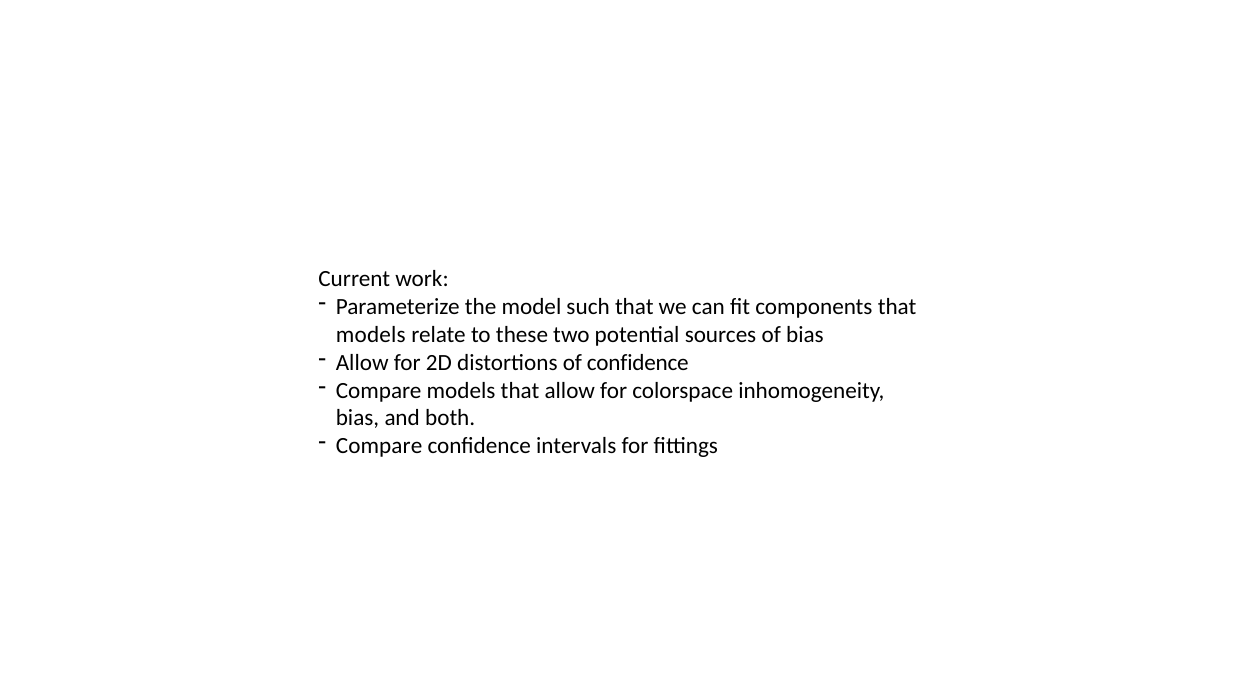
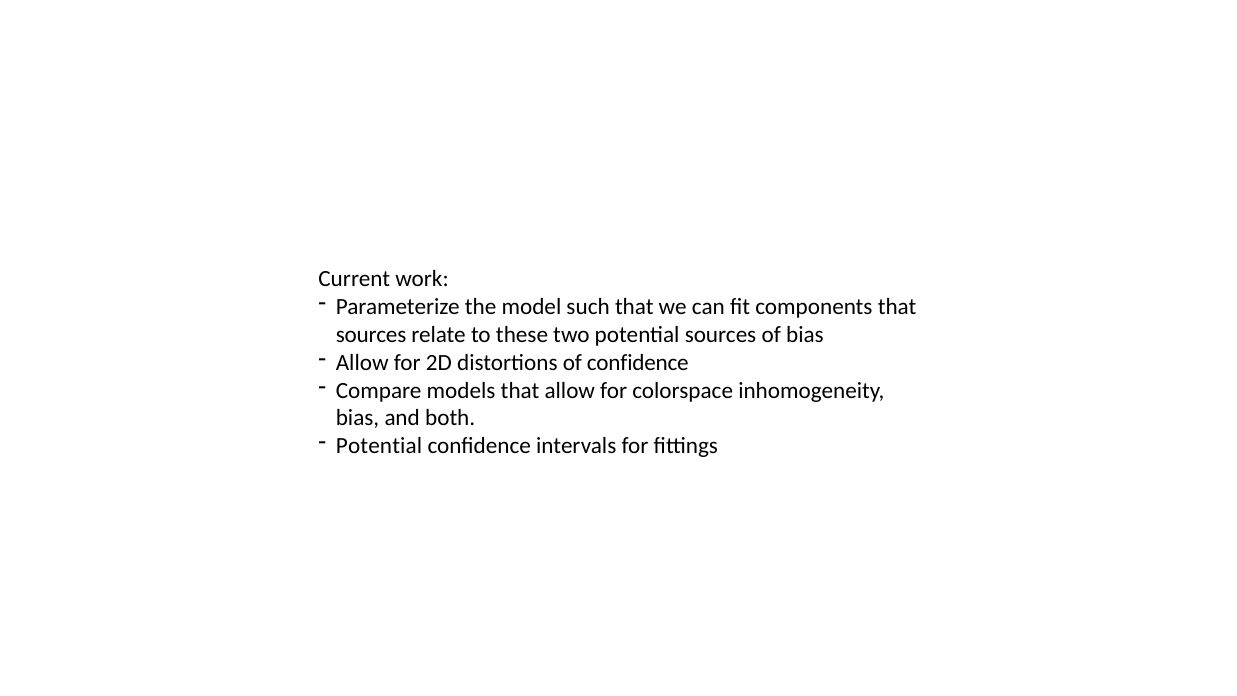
models at (371, 335): models -> sources
Compare at (379, 446): Compare -> Potential
